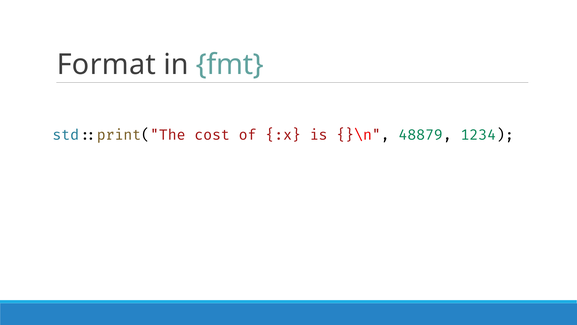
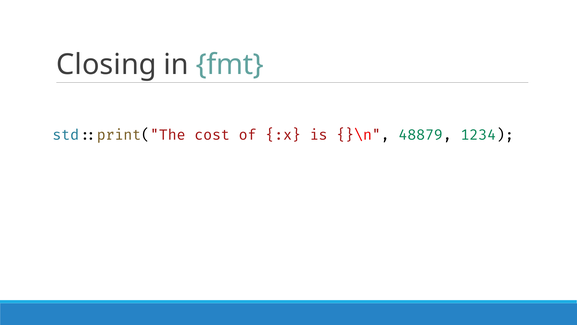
Format: Format -> Closing
